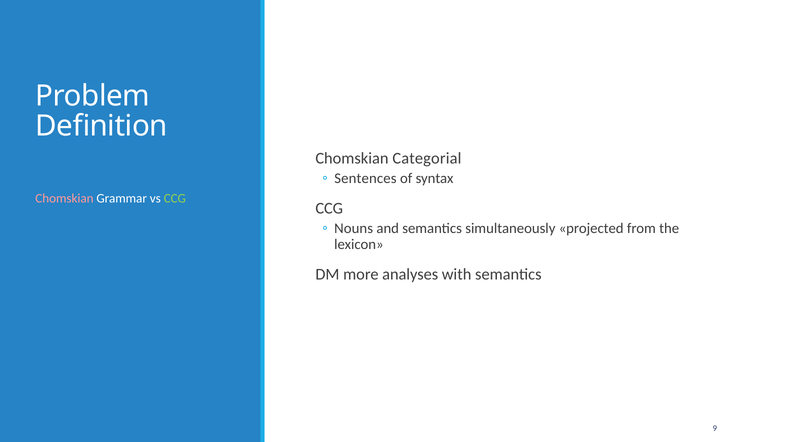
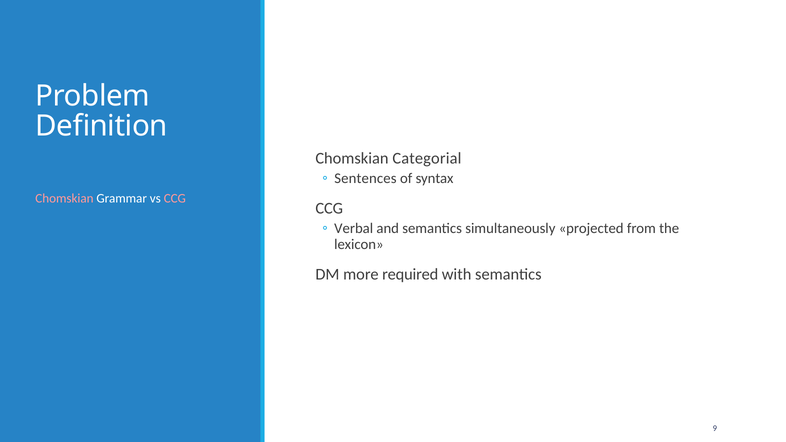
CCG at (175, 199) colour: light green -> pink
Nouns: Nouns -> Verbal
analyses: analyses -> required
